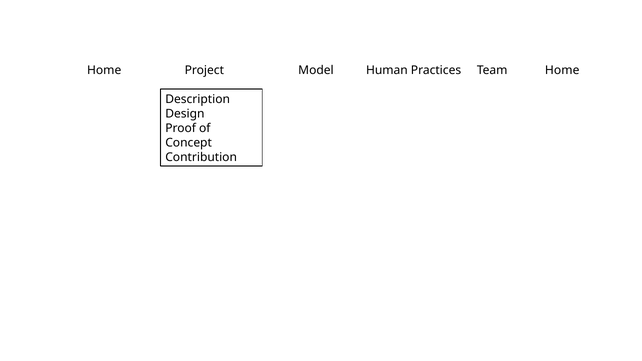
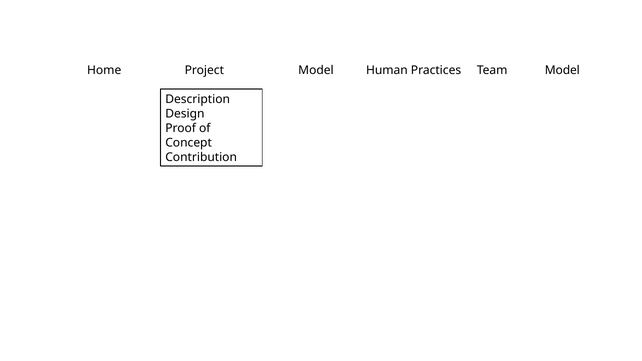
Team Home: Home -> Model
